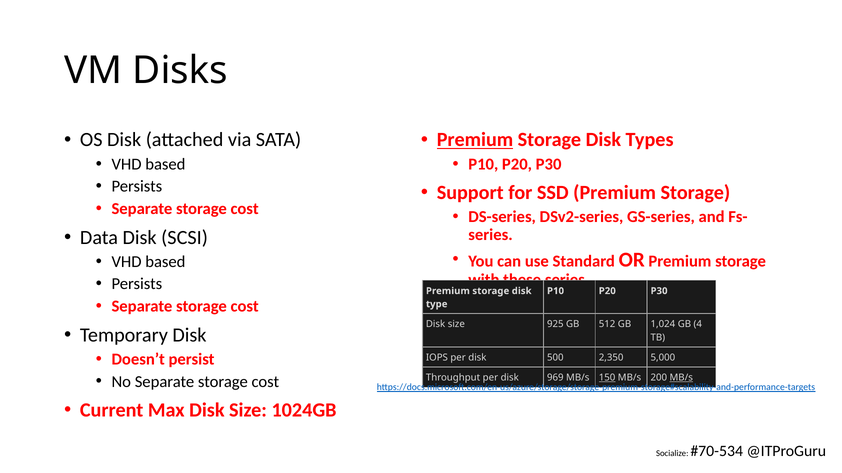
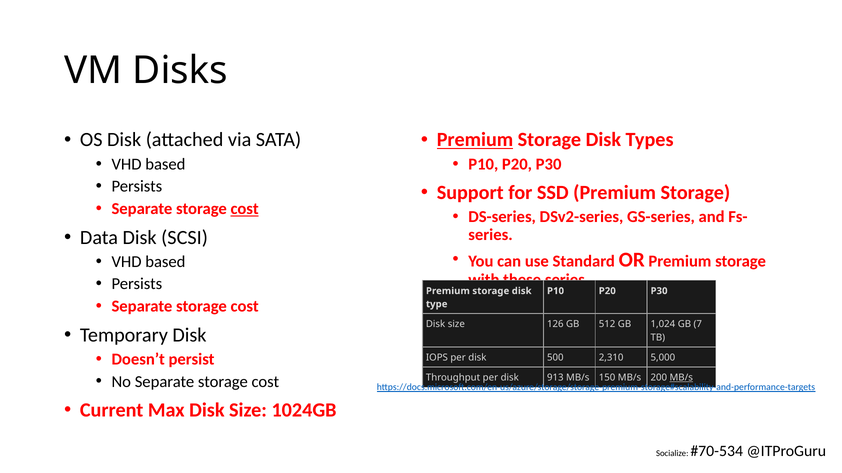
cost at (245, 209) underline: none -> present
925: 925 -> 126
4: 4 -> 7
2,350: 2,350 -> 2,310
969: 969 -> 913
150 underline: present -> none
